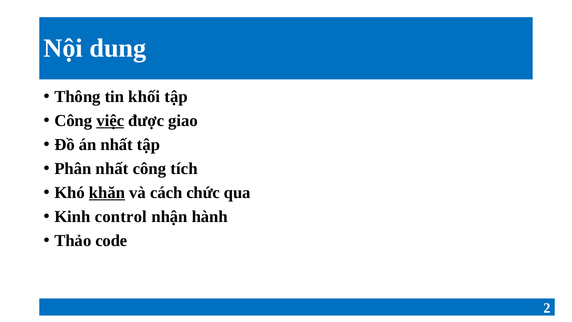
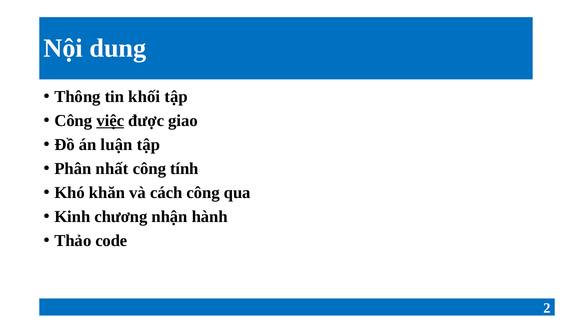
án nhất: nhất -> luận
tích: tích -> tính
khăn underline: present -> none
cách chức: chức -> công
control: control -> chương
